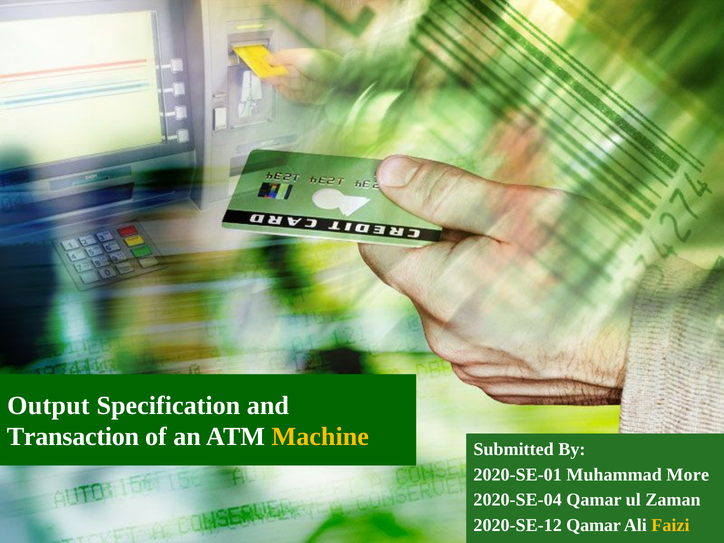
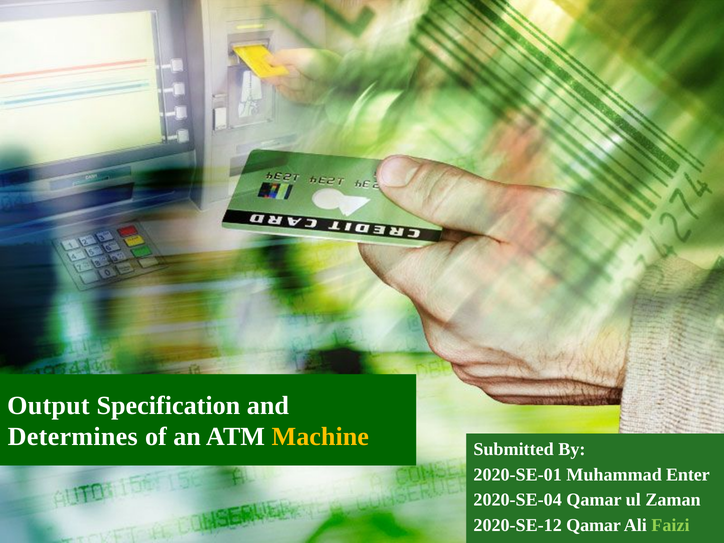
Transaction: Transaction -> Determines
More: More -> Enter
Faizi colour: yellow -> light green
